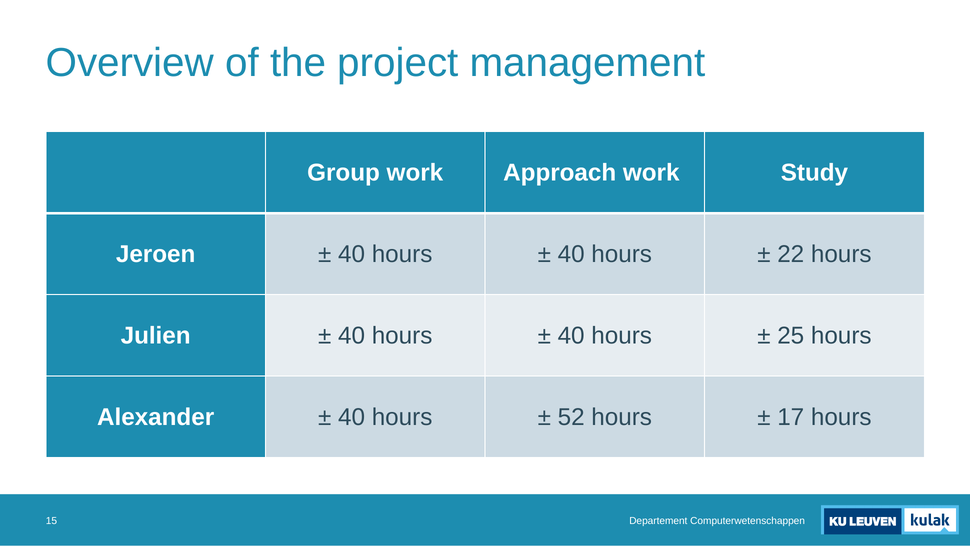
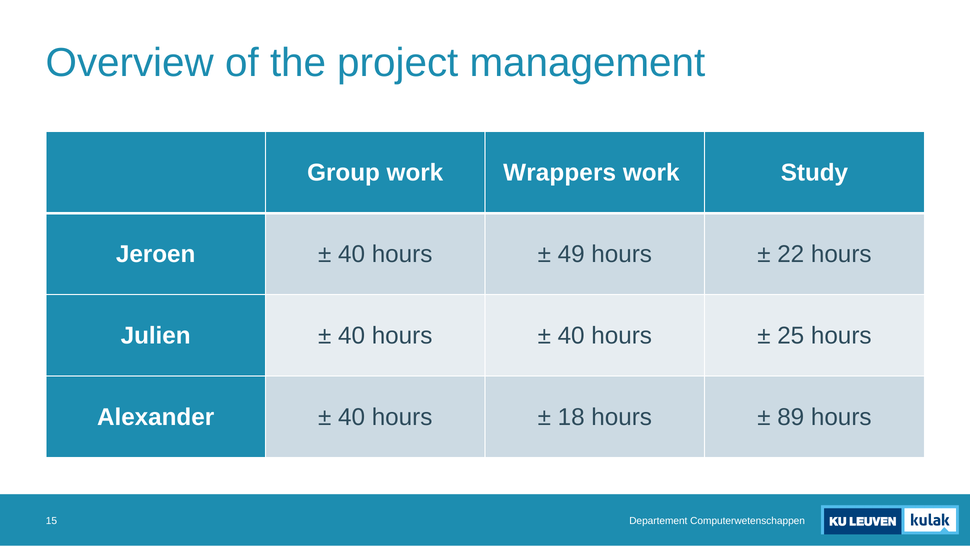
Approach: Approach -> Wrappers
40 at (571, 254): 40 -> 49
52: 52 -> 18
17: 17 -> 89
